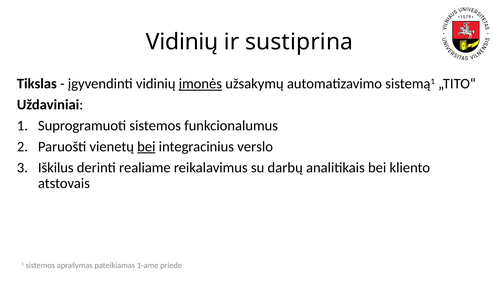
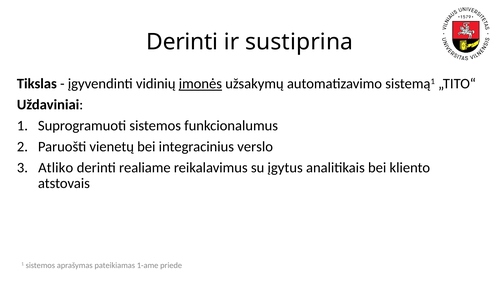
Vidinių at (182, 42): Vidinių -> Derinti
bei at (146, 147) underline: present -> none
Iškilus: Iškilus -> Atliko
darbų: darbų -> įgytus
